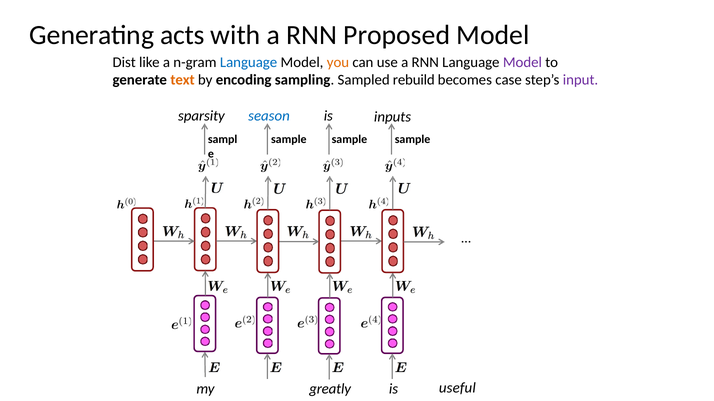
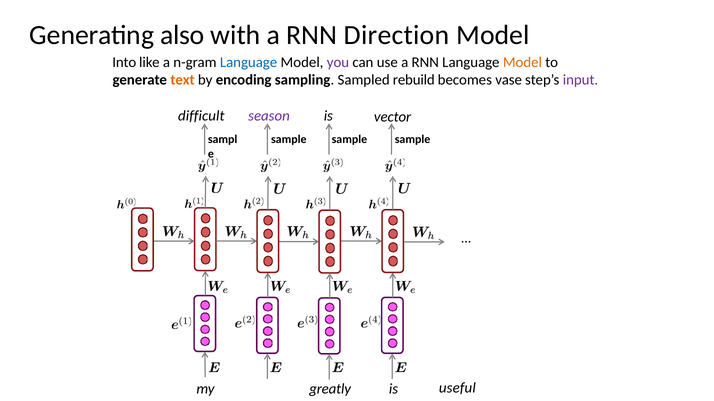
acts: acts -> also
Proposed: Proposed -> Direction
Dist: Dist -> Into
you colour: orange -> purple
Model at (522, 62) colour: purple -> orange
case: case -> vase
sparsity: sparsity -> difficult
season colour: blue -> purple
inputs: inputs -> vector
